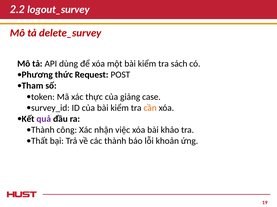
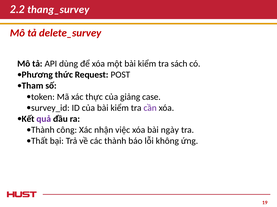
logout_survey: logout_survey -> thang_survey
cần colour: orange -> purple
khảo: khảo -> ngày
khoản: khoản -> không
